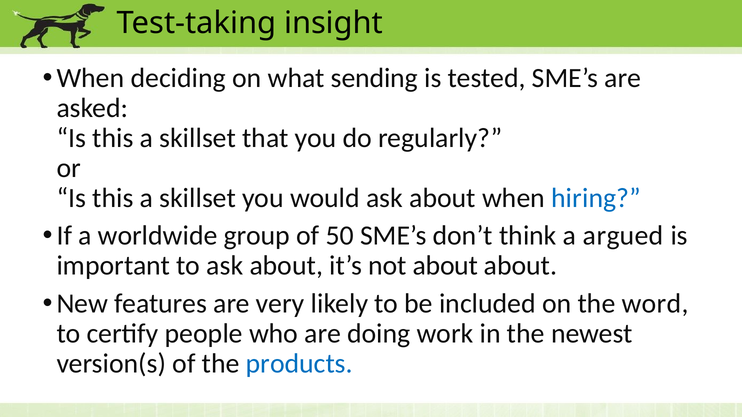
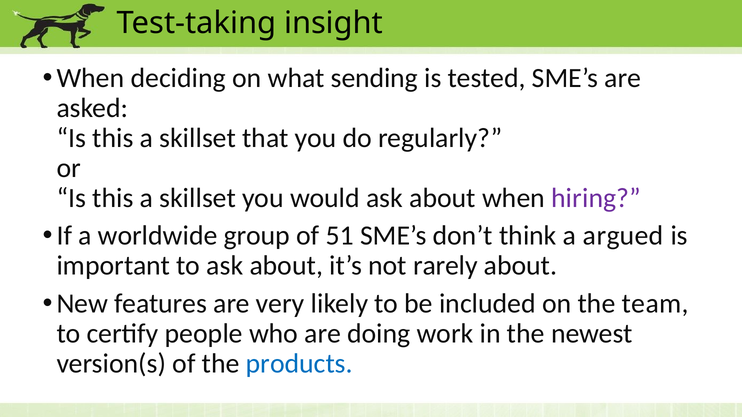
hiring colour: blue -> purple
50: 50 -> 51
not about: about -> rarely
word: word -> team
